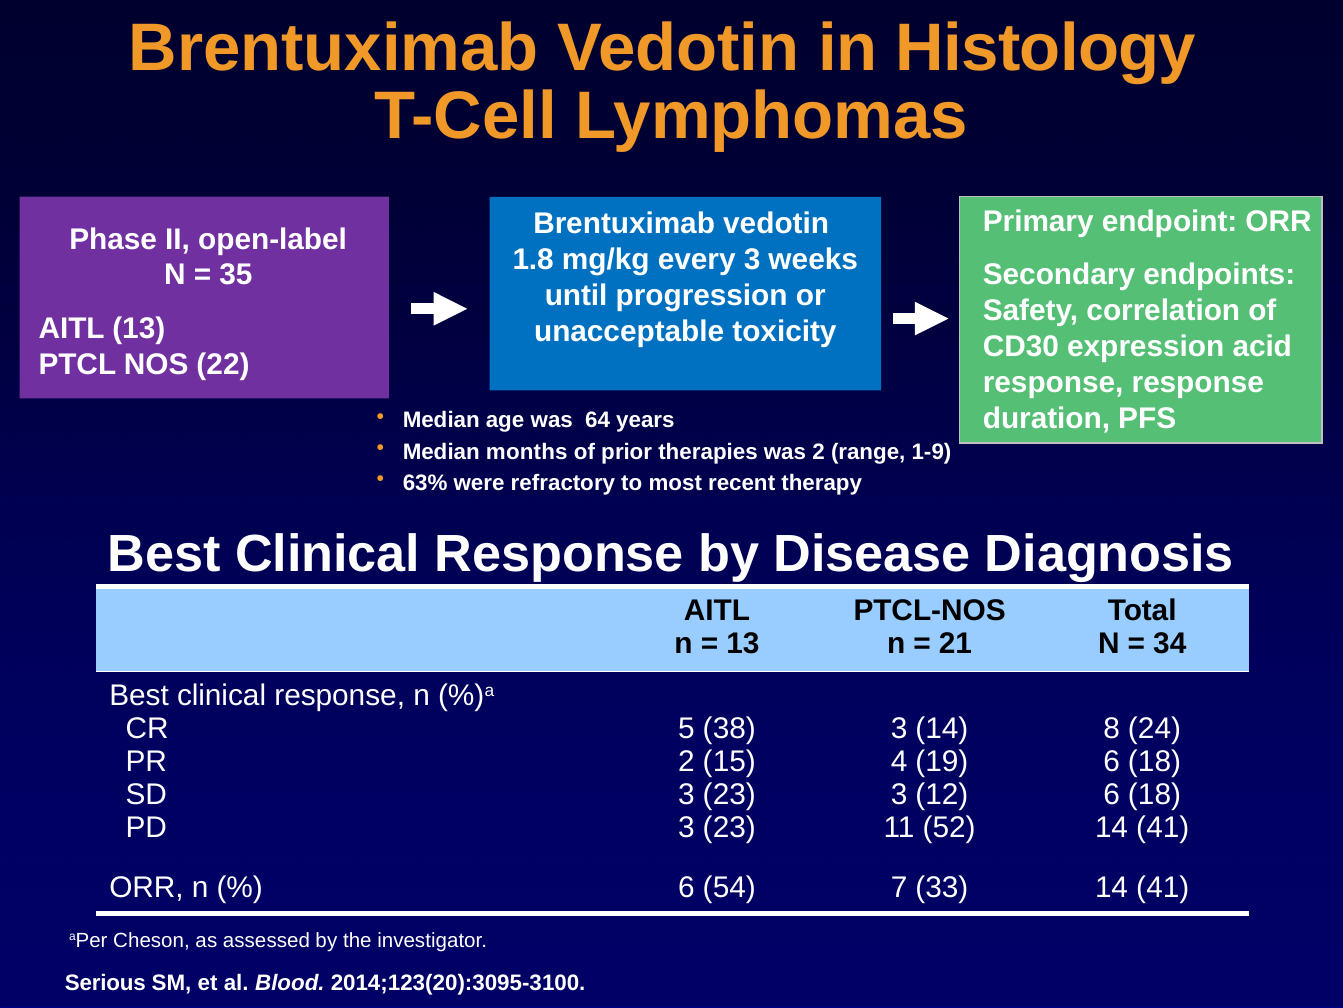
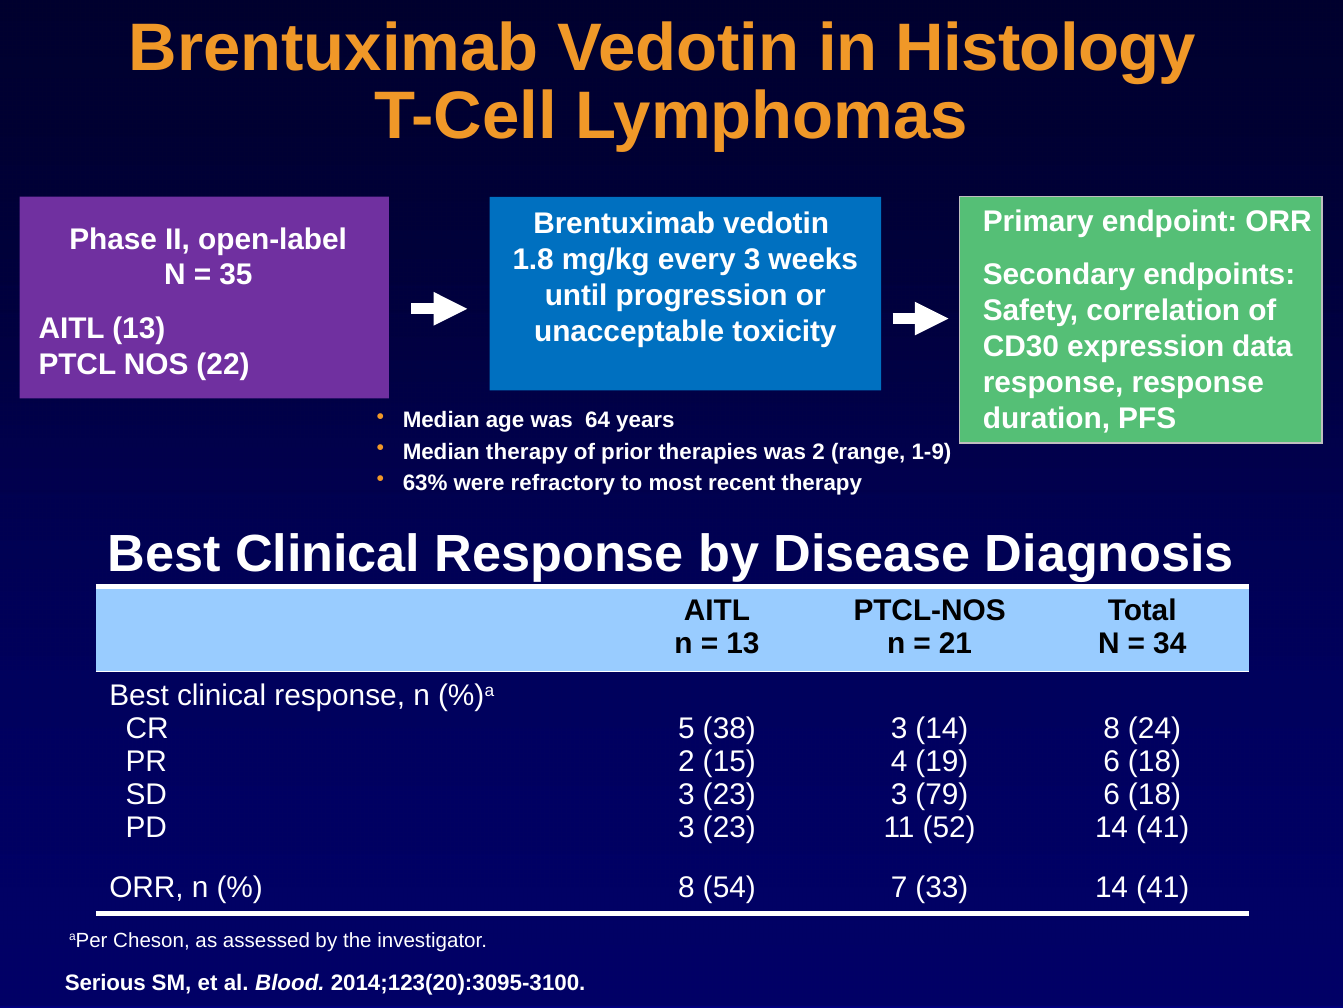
acid: acid -> data
Median months: months -> therapy
12: 12 -> 79
6 at (686, 887): 6 -> 8
